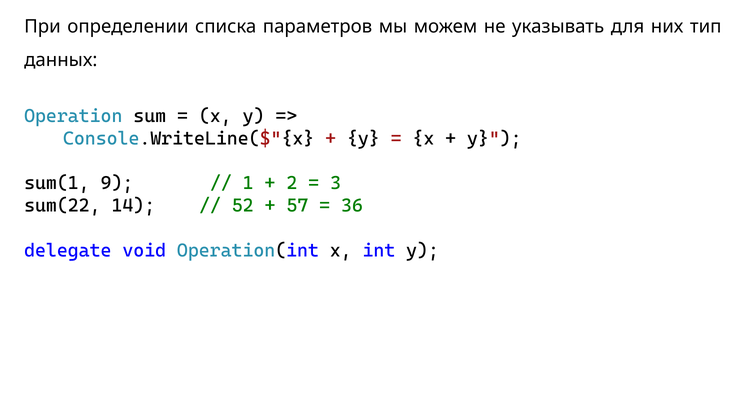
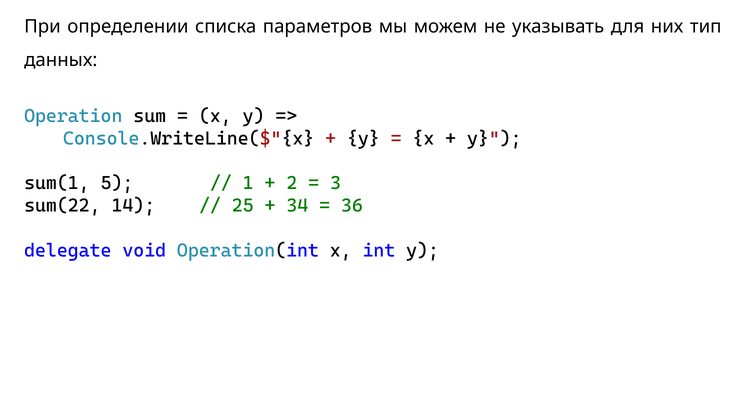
9: 9 -> 5
52: 52 -> 25
57: 57 -> 34
